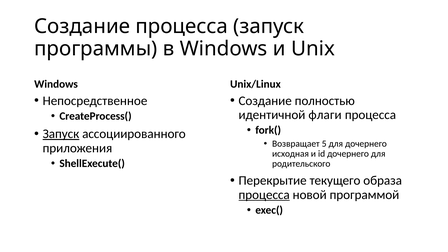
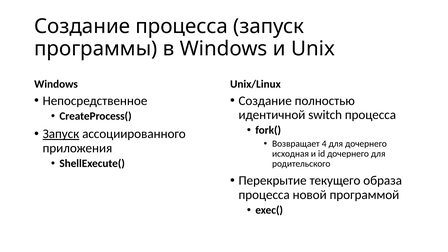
флаги: флаги -> switch
5: 5 -> 4
процесса at (264, 195) underline: present -> none
